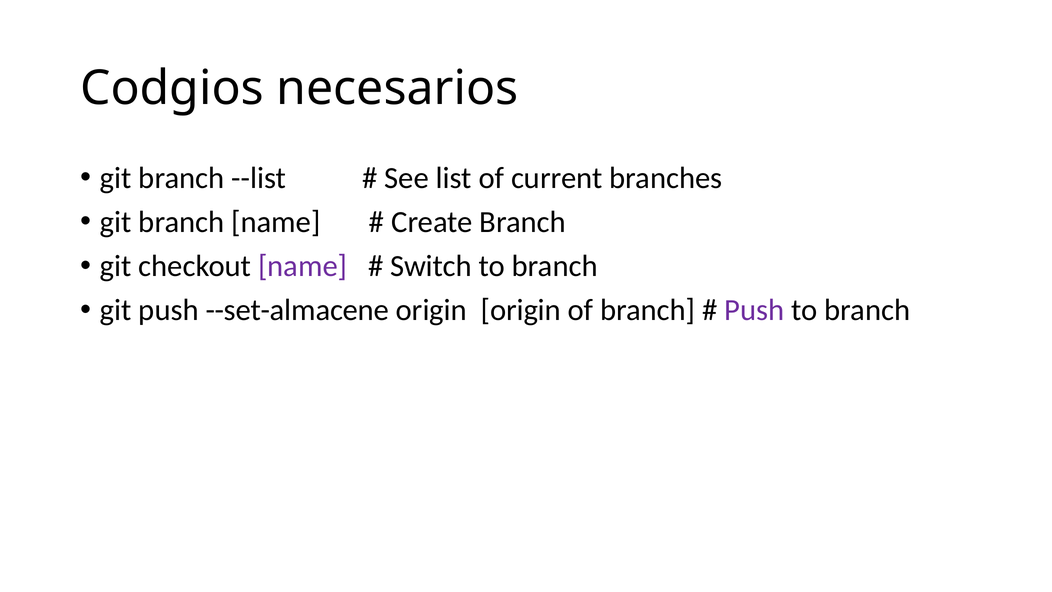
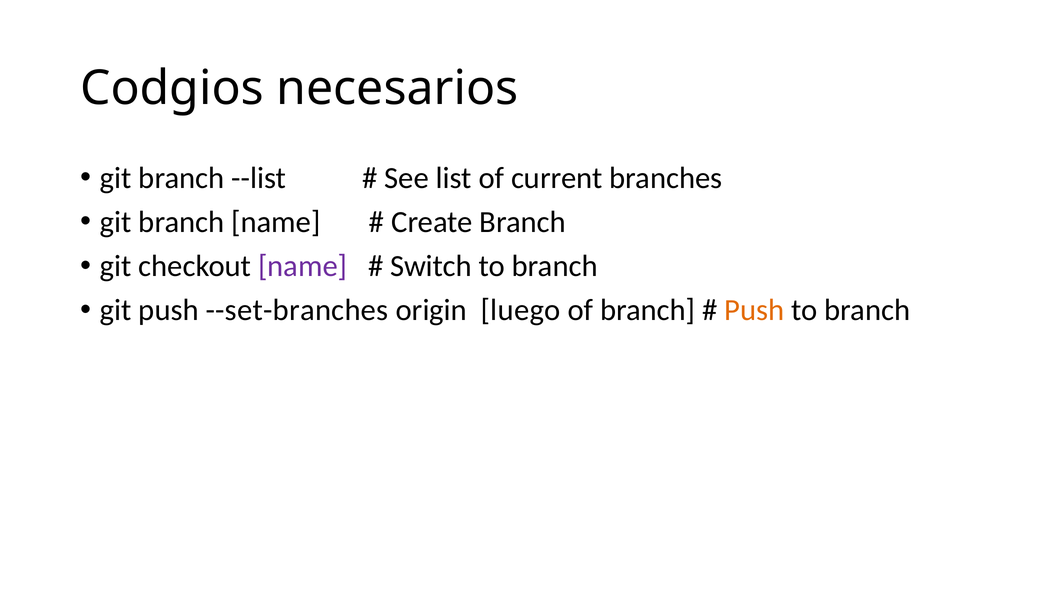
--set-almacene: --set-almacene -> --set-branches
origin origin: origin -> luego
Push at (754, 310) colour: purple -> orange
